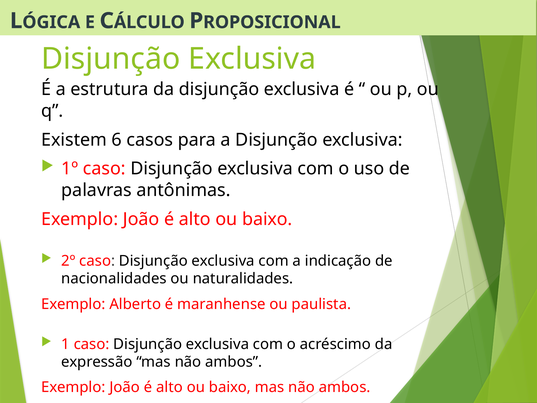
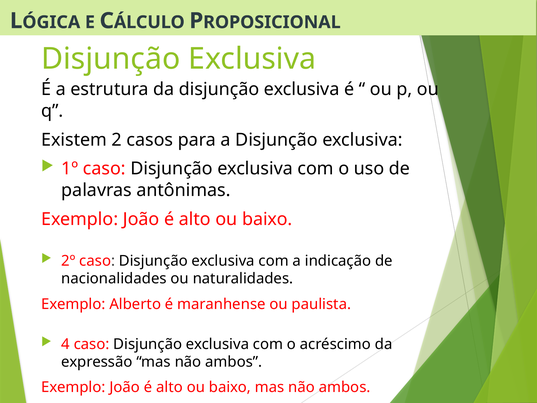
6: 6 -> 2
1: 1 -> 4
